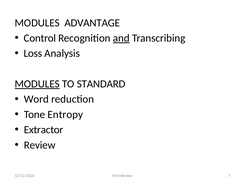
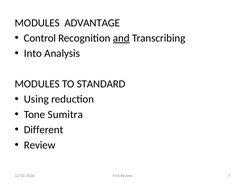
Loss: Loss -> Into
MODULES at (37, 84) underline: present -> none
Word: Word -> Using
Entropy: Entropy -> Sumitra
Extractor: Extractor -> Different
